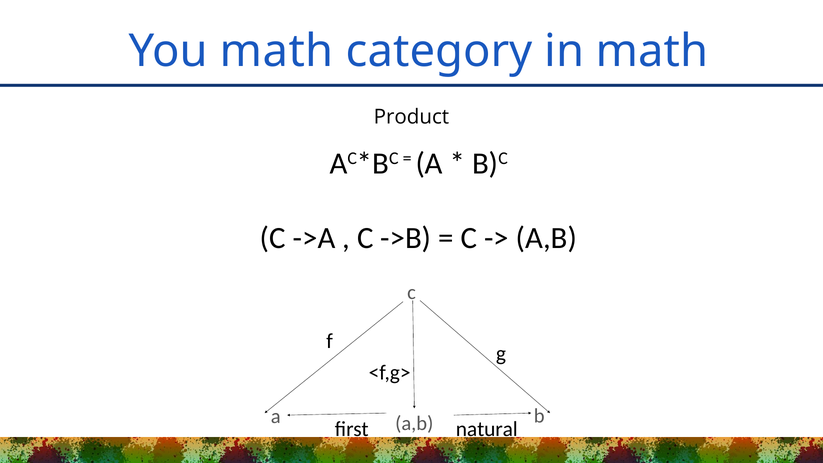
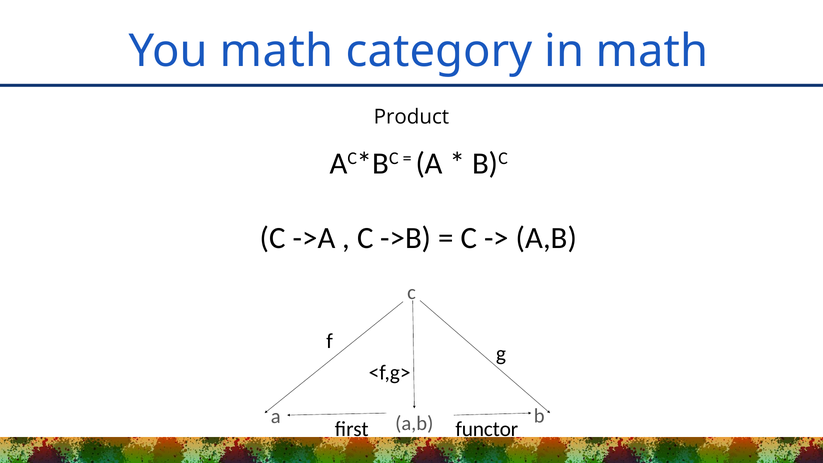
natural: natural -> functor
